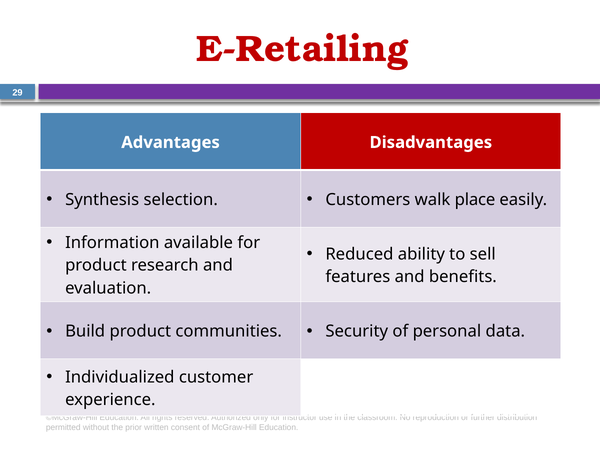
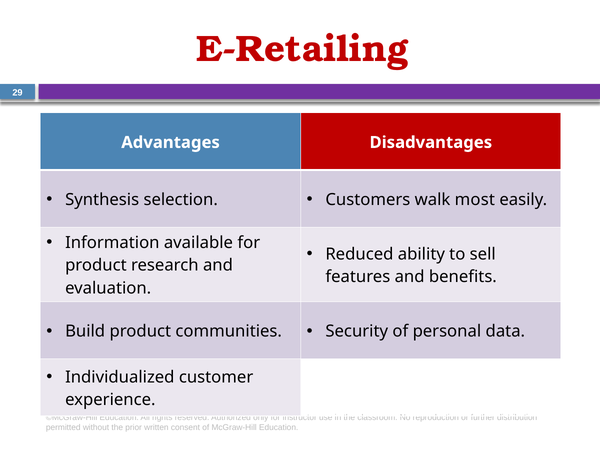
place: place -> most
